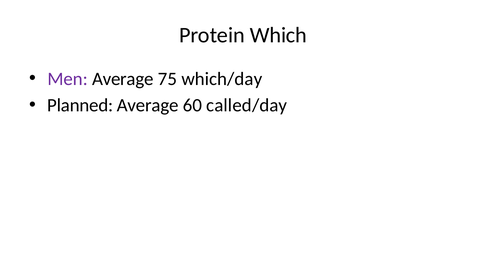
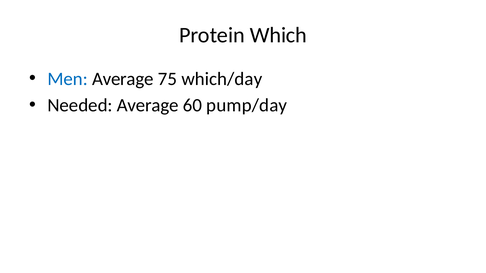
Men colour: purple -> blue
Planned: Planned -> Needed
called/day: called/day -> pump/day
